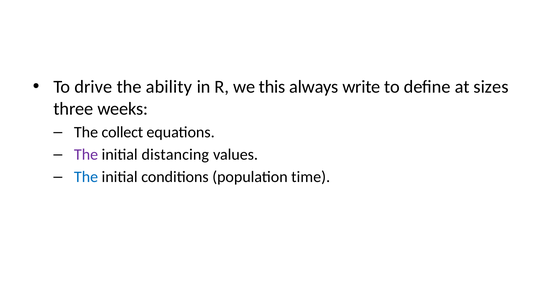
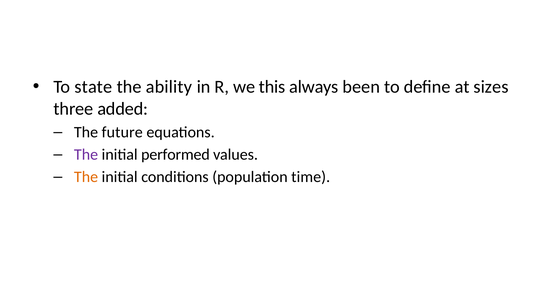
drive: drive -> state
write: write -> been
weeks: weeks -> added
collect: collect -> future
distancing: distancing -> performed
The at (86, 177) colour: blue -> orange
